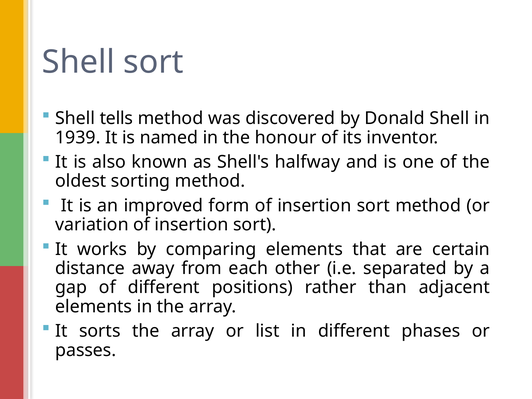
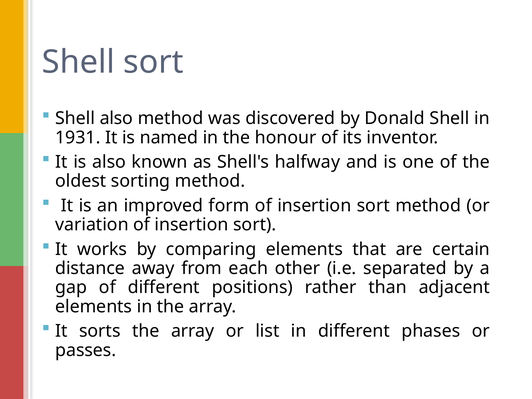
Shell tells: tells -> also
1939: 1939 -> 1931
